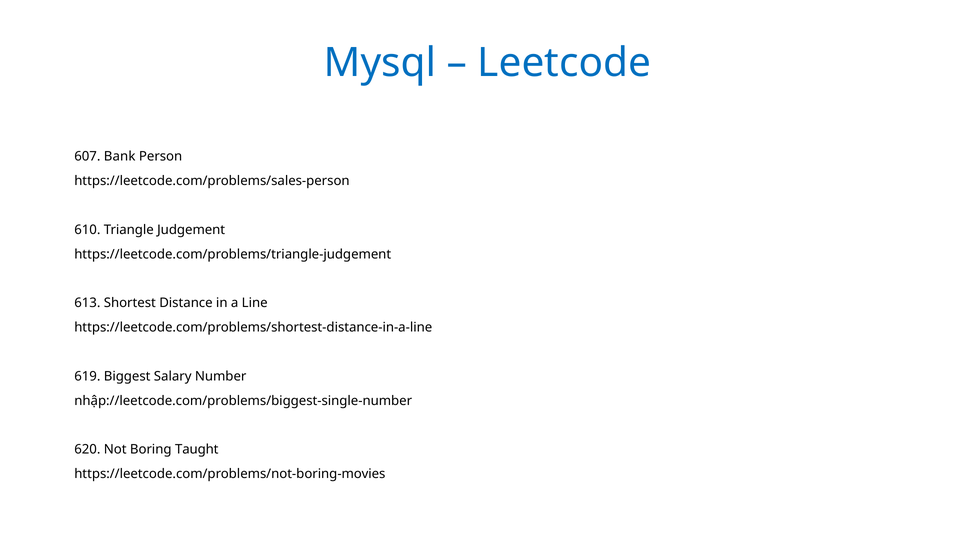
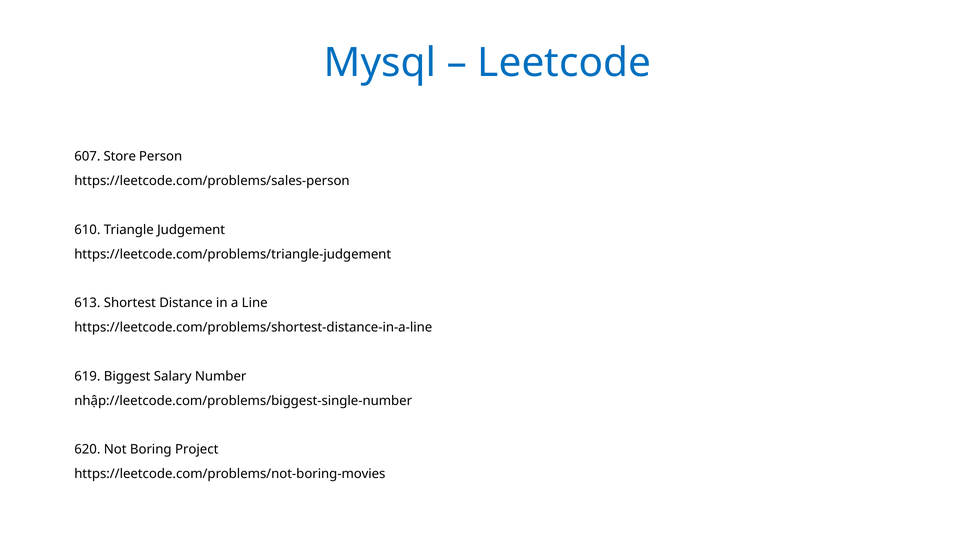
Bank: Bank -> Store
Taught: Taught -> Project
